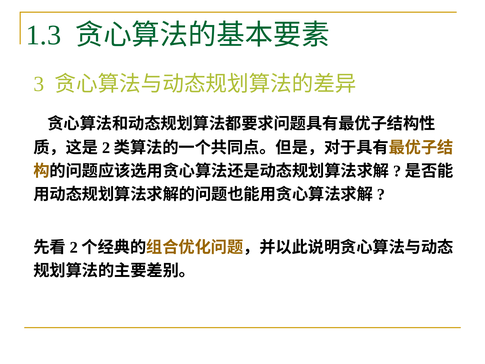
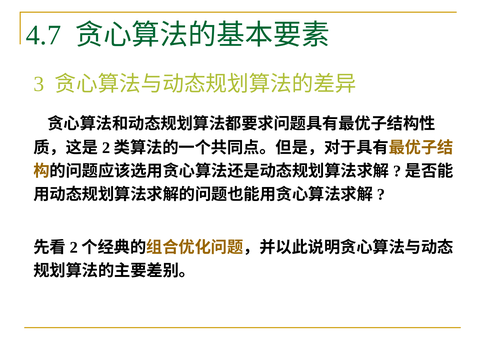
1.3: 1.3 -> 4.7
